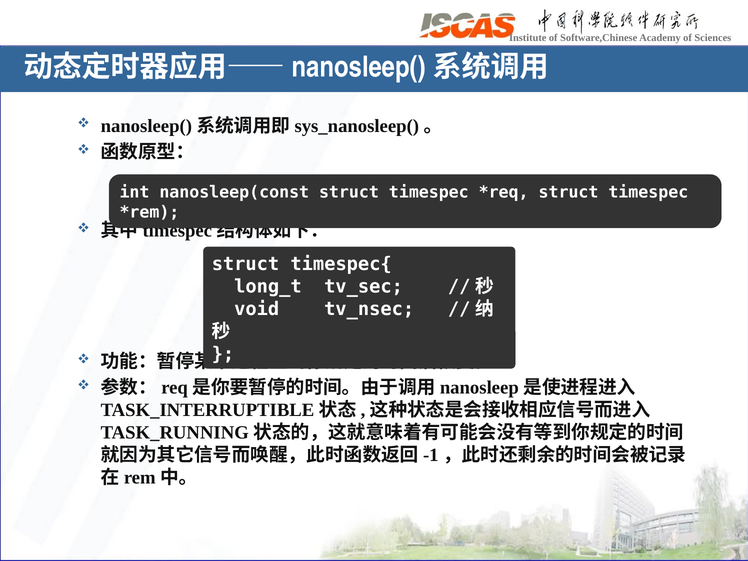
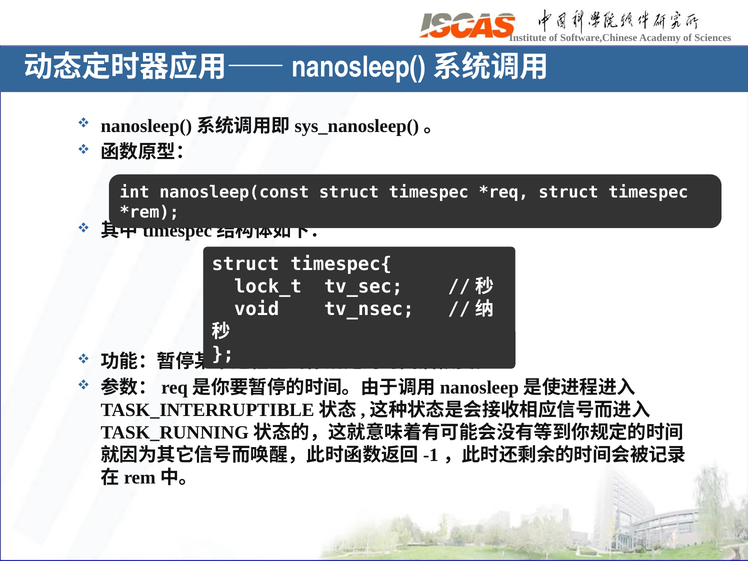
long_t: long_t -> lock_t
